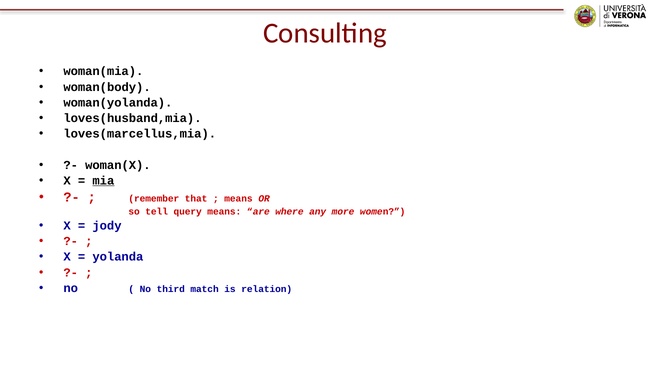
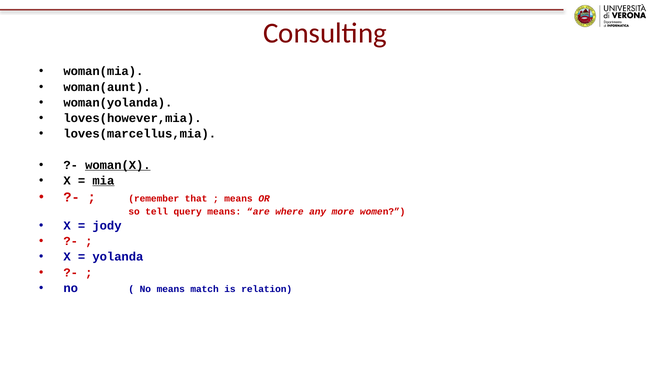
woman(body: woman(body -> woman(aunt
loves(husband,mia: loves(husband,mia -> loves(however,mia
woman(X underline: none -> present
No third: third -> means
